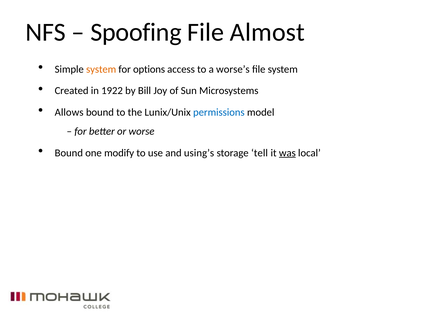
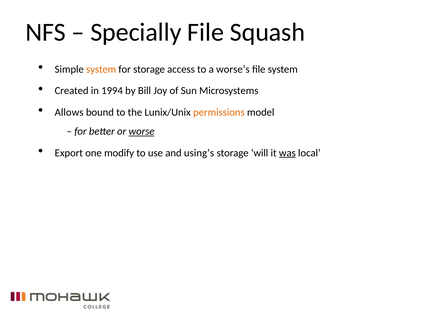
Spoofing: Spoofing -> Specially
Almost: Almost -> Squash
for options: options -> storage
1922: 1922 -> 1994
permissions colour: blue -> orange
worse underline: none -> present
Bound at (69, 153): Bound -> Export
tell: tell -> will
